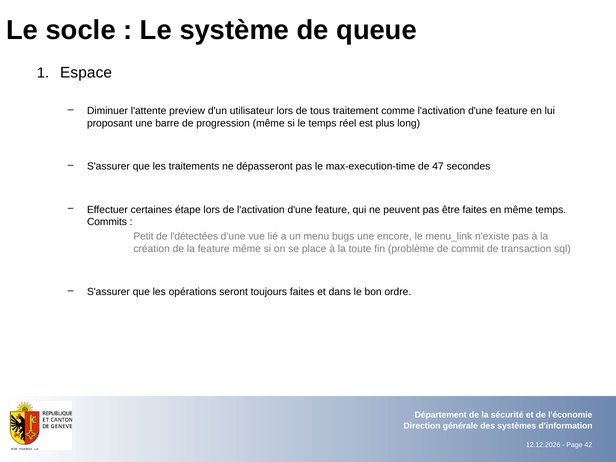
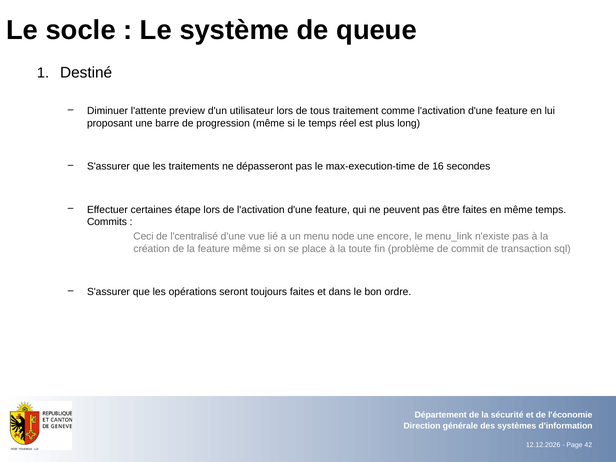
Espace: Espace -> Destiné
47: 47 -> 16
Petit: Petit -> Ceci
l'détectées: l'détectées -> l'centralisé
bugs: bugs -> node
